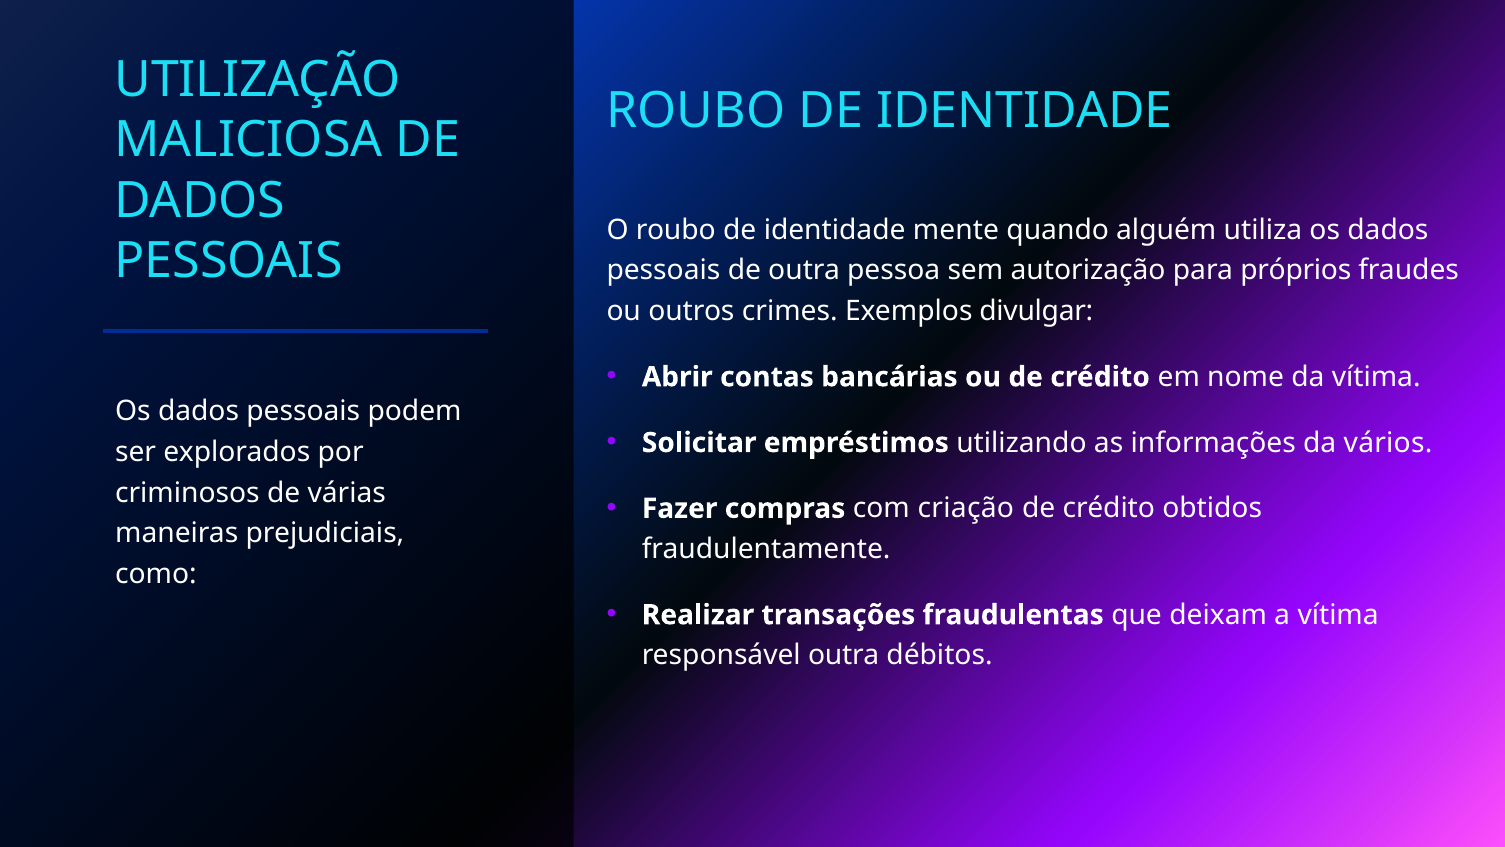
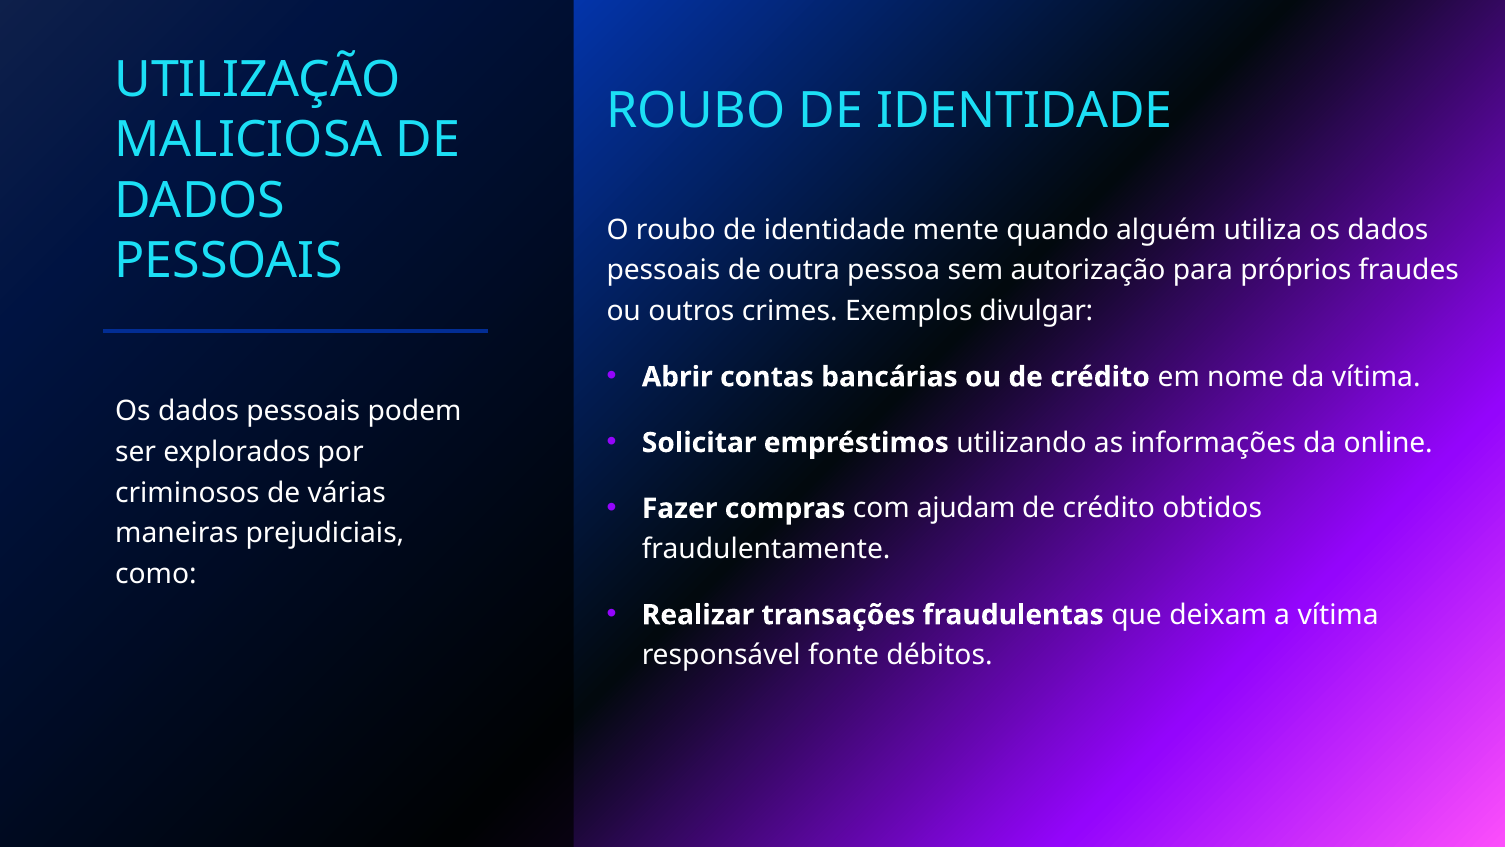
vários: vários -> online
criação: criação -> ajudam
responsável outra: outra -> fonte
